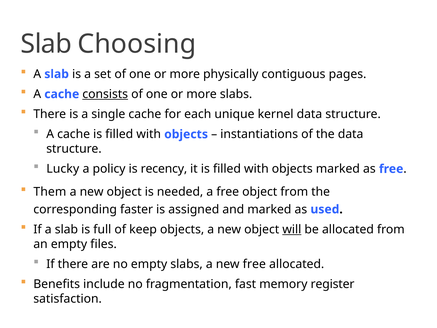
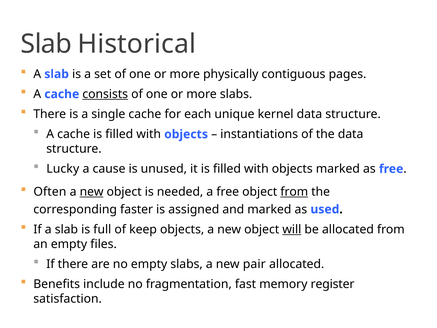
Choosing: Choosing -> Historical
policy: policy -> cause
recency: recency -> unused
Them: Them -> Often
new at (92, 192) underline: none -> present
from at (294, 192) underline: none -> present
new free: free -> pair
